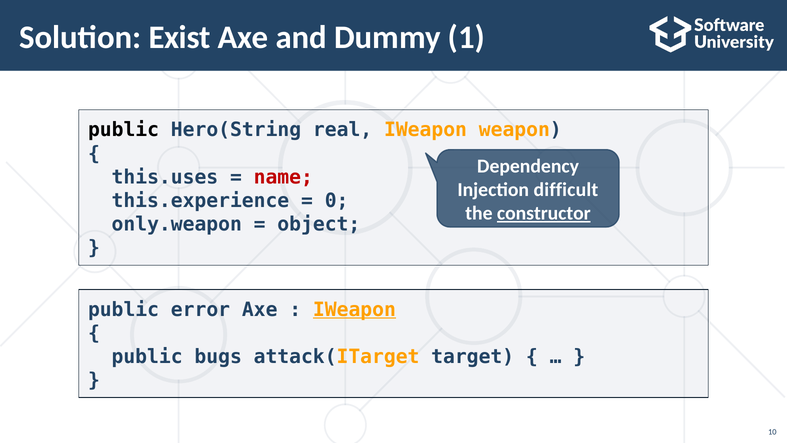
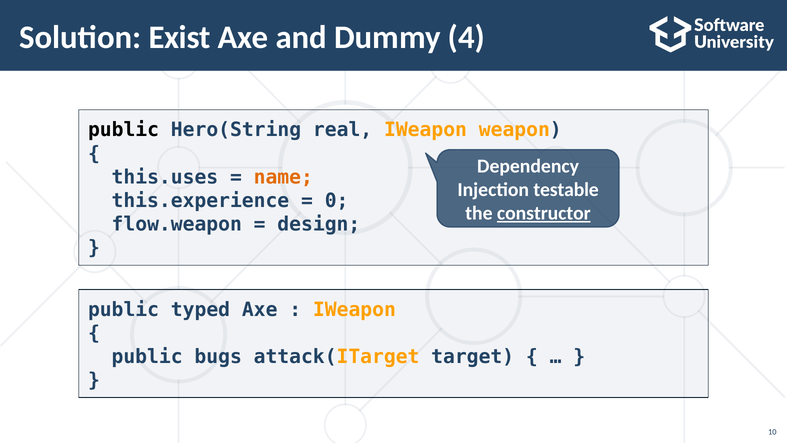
1: 1 -> 4
name colour: red -> orange
difficult: difficult -> testable
only.weapon: only.weapon -> flow.weapon
object: object -> design
error: error -> typed
IWeapon at (354, 309) underline: present -> none
